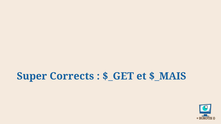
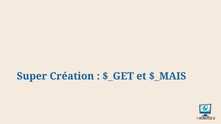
Corrects: Corrects -> Création
